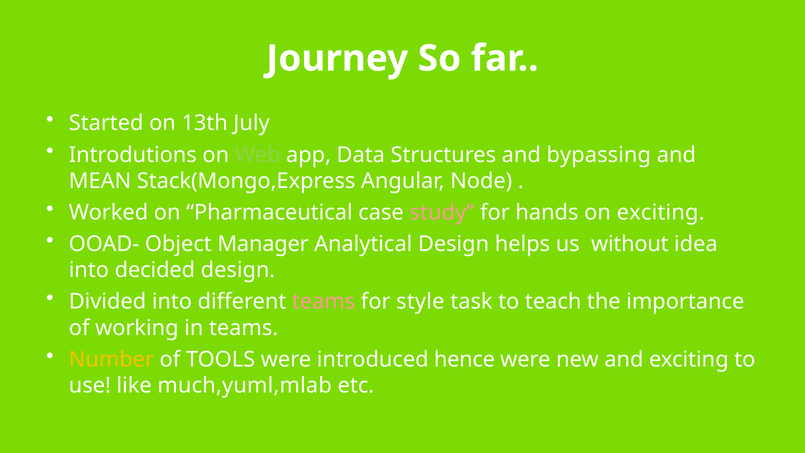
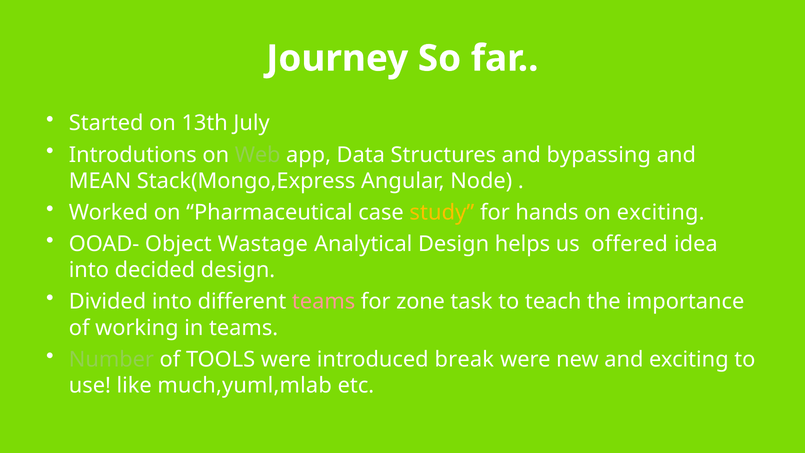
study colour: pink -> yellow
Manager: Manager -> Wastage
without: without -> offered
style: style -> zone
Number colour: yellow -> light green
hence: hence -> break
